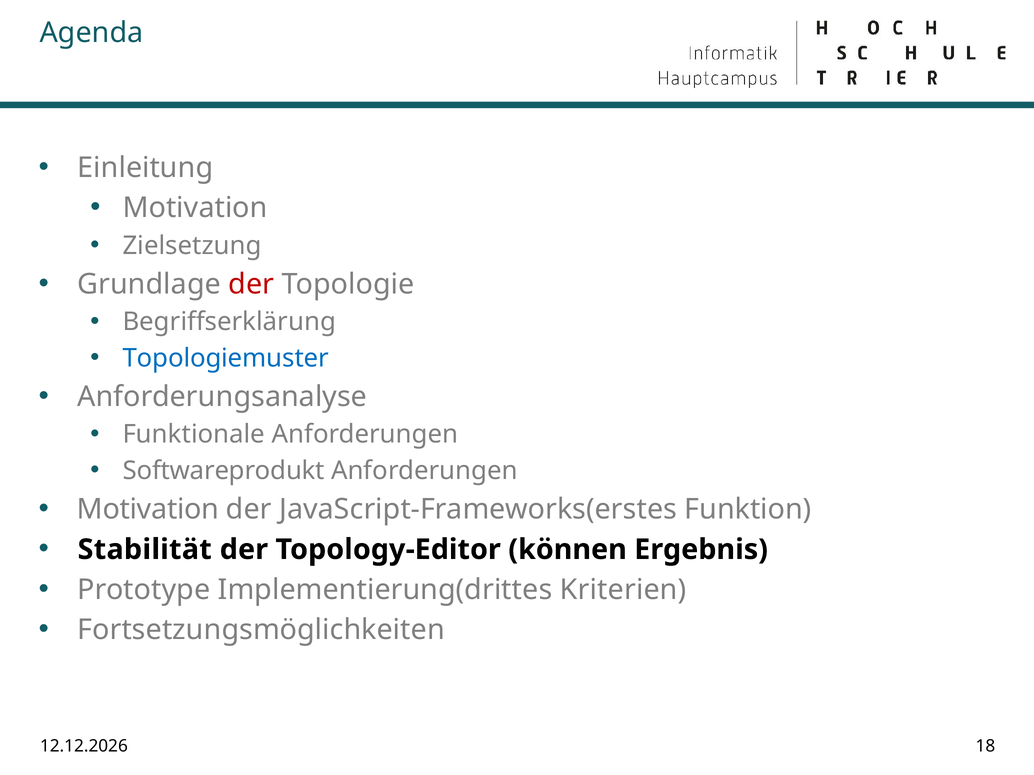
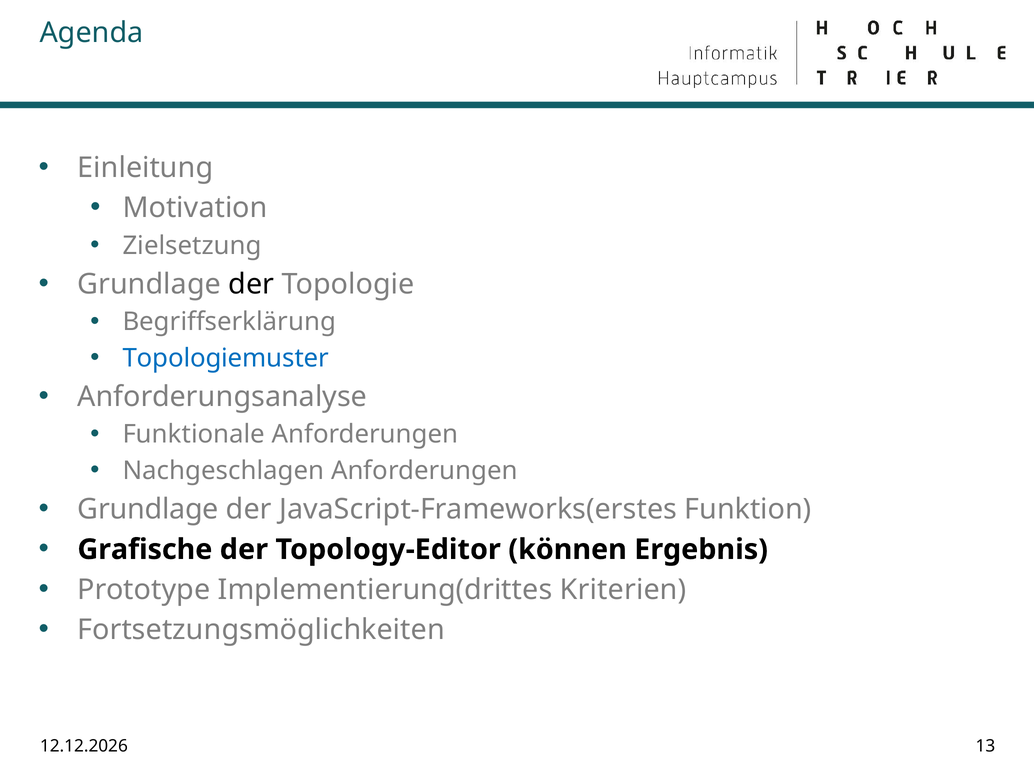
der at (251, 284) colour: red -> black
Softwareprodukt: Softwareprodukt -> Nachgeschlagen
Motivation at (148, 510): Motivation -> Grundlage
Stabilität: Stabilität -> Grafische
18: 18 -> 13
